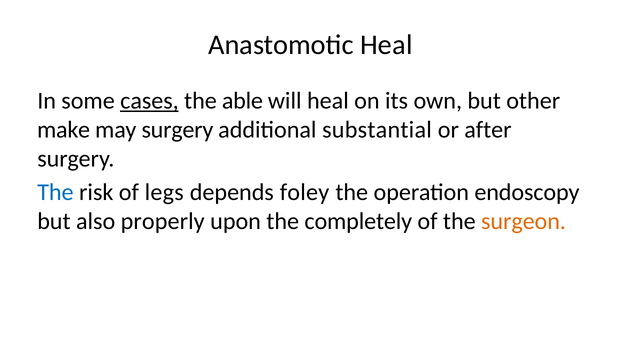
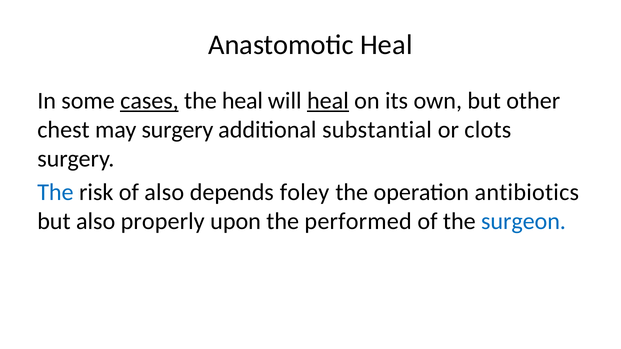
the able: able -> heal
heal at (328, 101) underline: none -> present
make: make -> chest
after: after -> clots
of legs: legs -> also
endoscopy: endoscopy -> antibiotics
completely: completely -> performed
surgeon colour: orange -> blue
